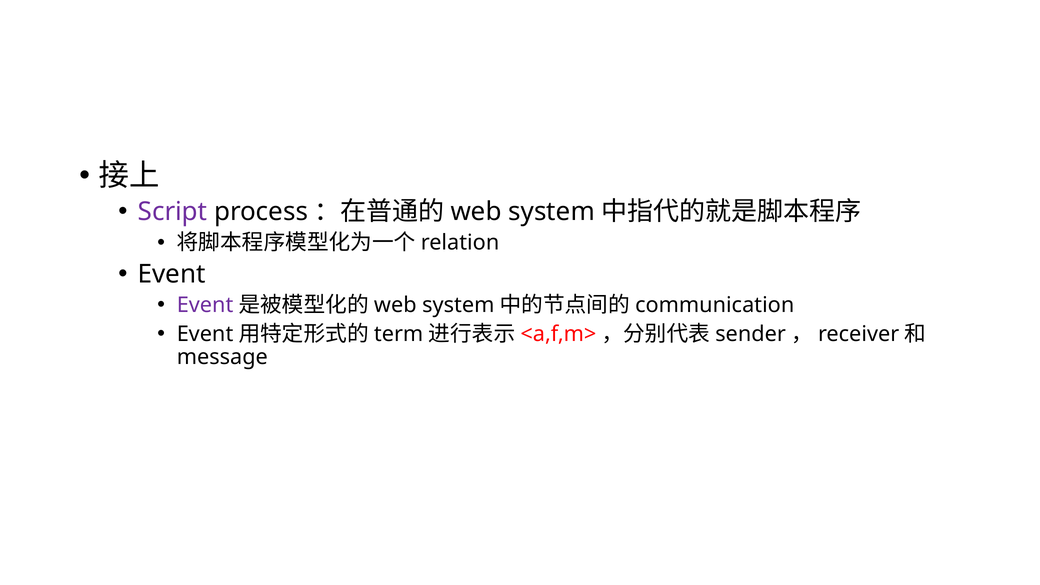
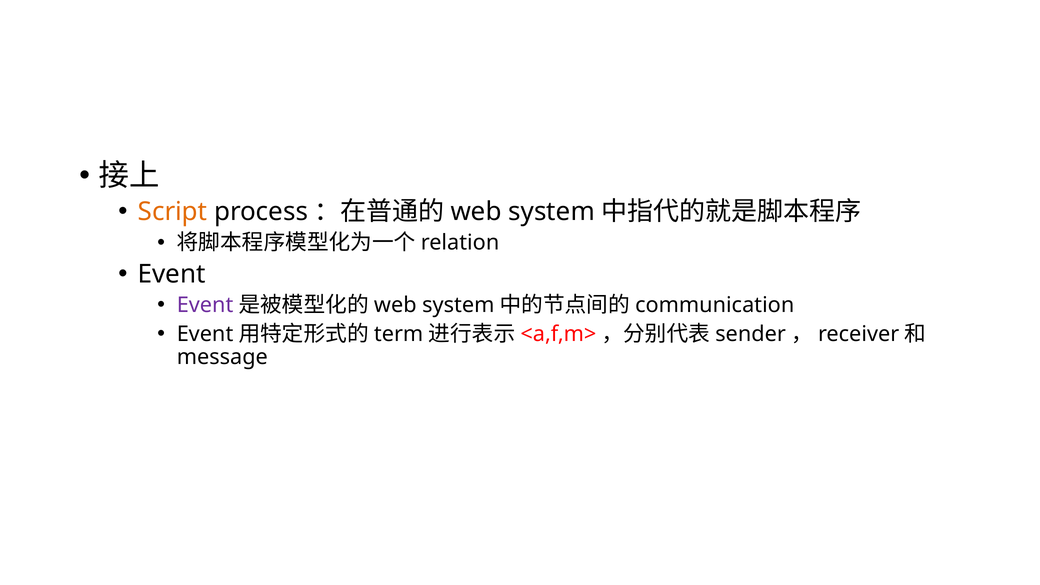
Script colour: purple -> orange
